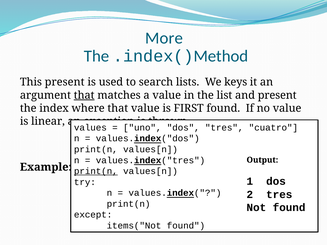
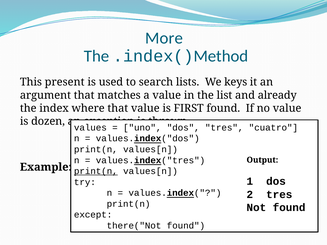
that at (84, 95) underline: present -> none
and present: present -> already
linear: linear -> dozen
items("Not: items("Not -> there("Not
